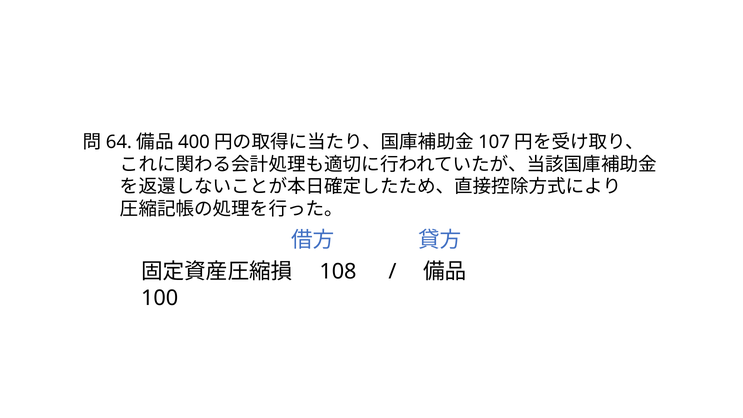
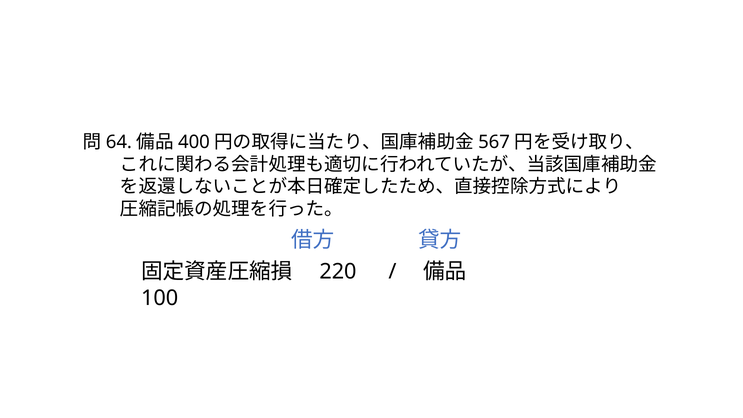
107: 107 -> 567
108: 108 -> 220
